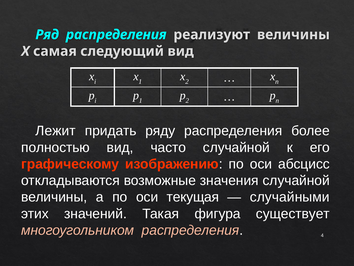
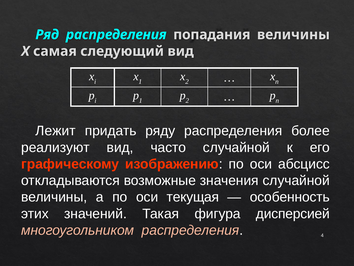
реализуют: реализуют -> попадания
полностью: полностью -> реализуют
случайными: случайными -> особенность
существует: существует -> дисперсией
